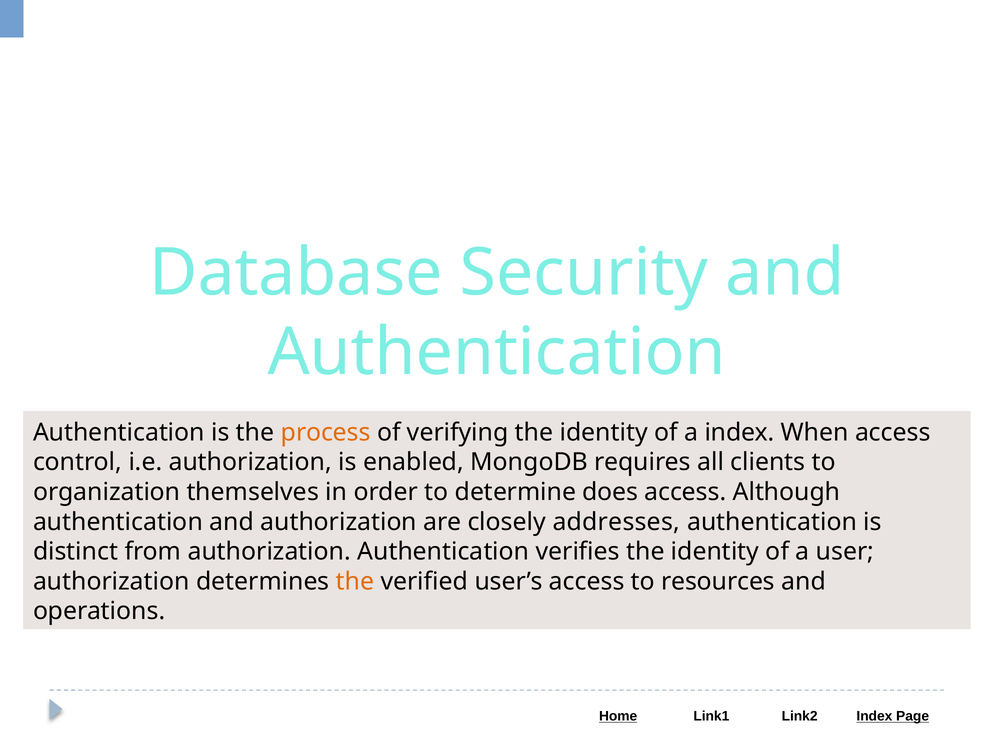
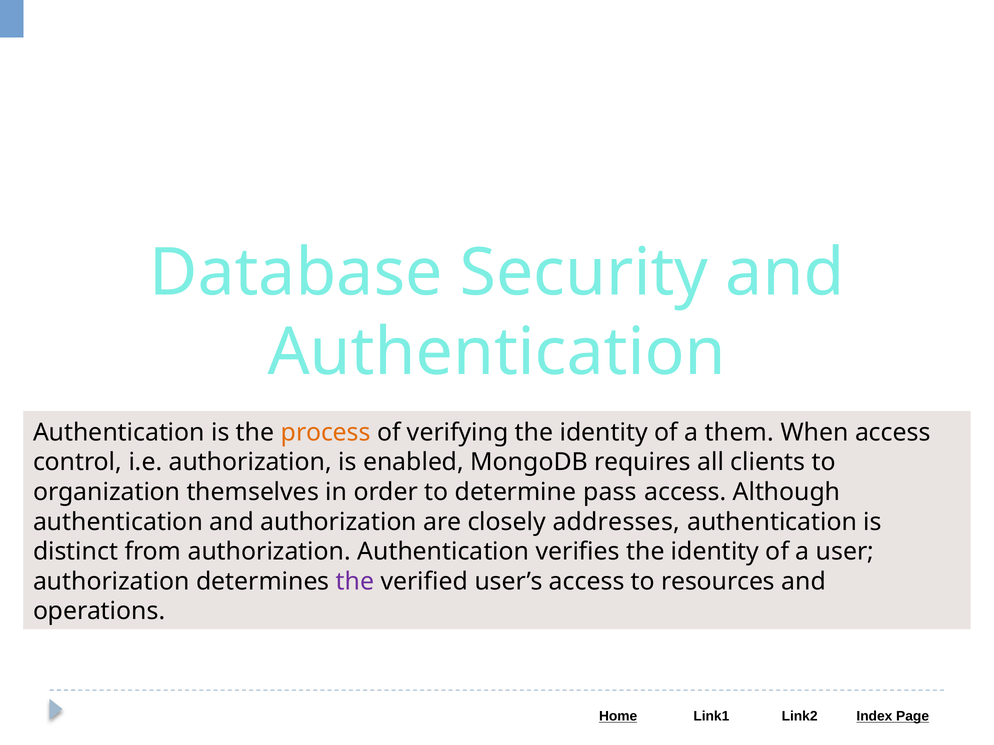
a index: index -> them
does: does -> pass
the at (355, 582) colour: orange -> purple
